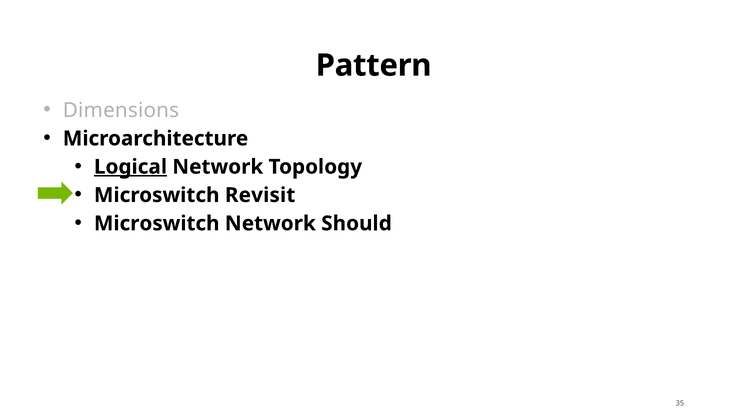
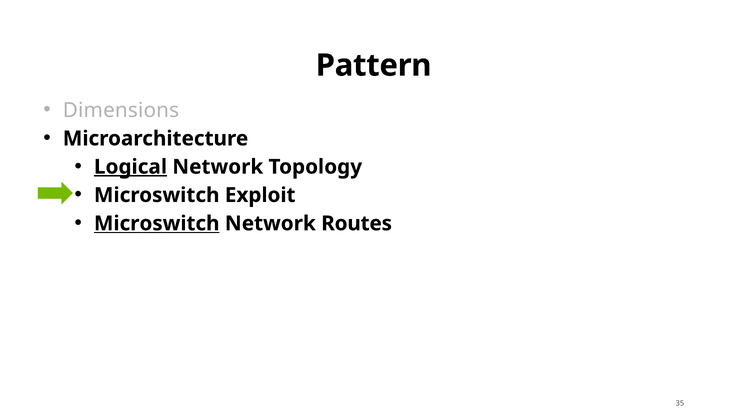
Revisit: Revisit -> Exploit
Microswitch at (157, 224) underline: none -> present
Should: Should -> Routes
